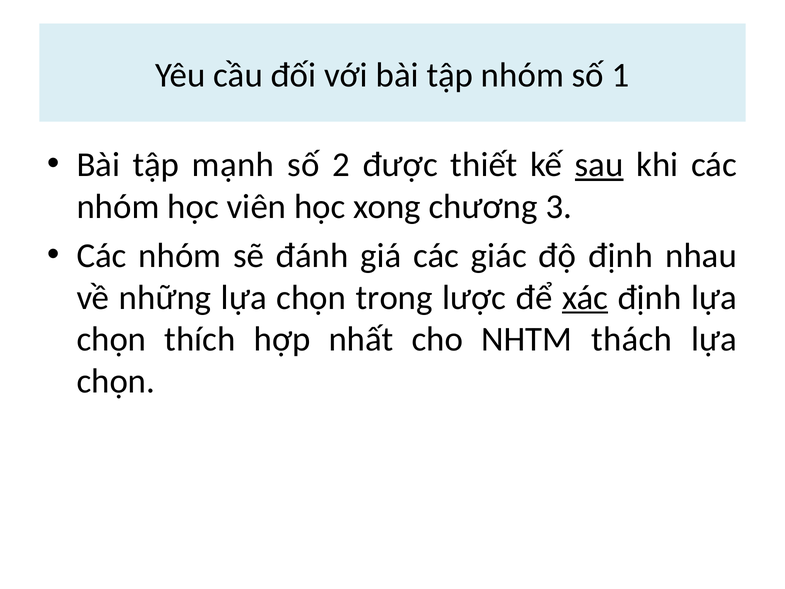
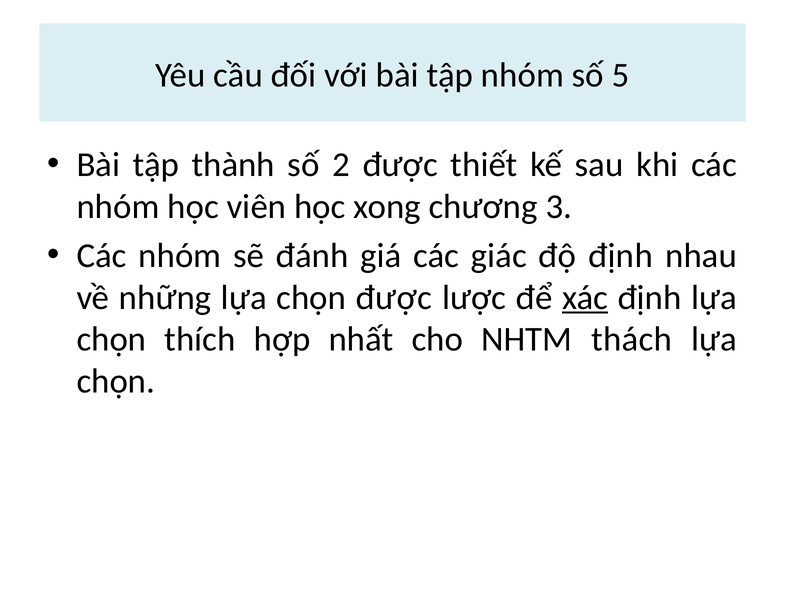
1: 1 -> 5
mạnh: mạnh -> thành
sau underline: present -> none
chọn trong: trong -> được
